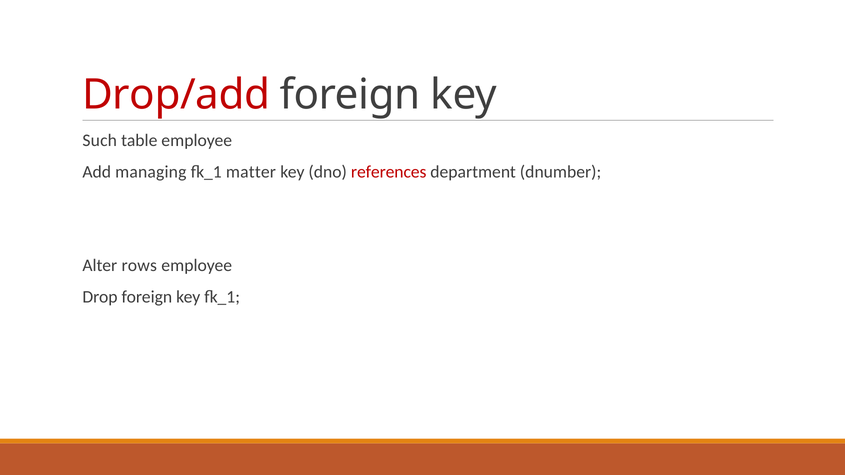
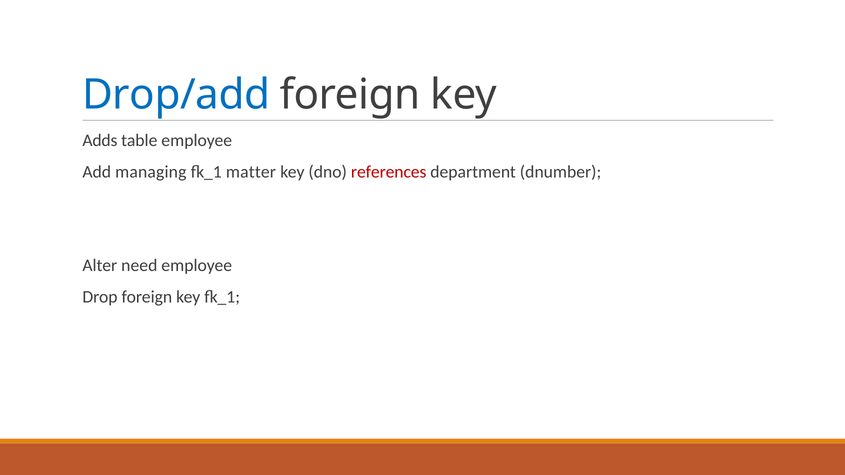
Drop/add colour: red -> blue
Such: Such -> Adds
rows: rows -> need
